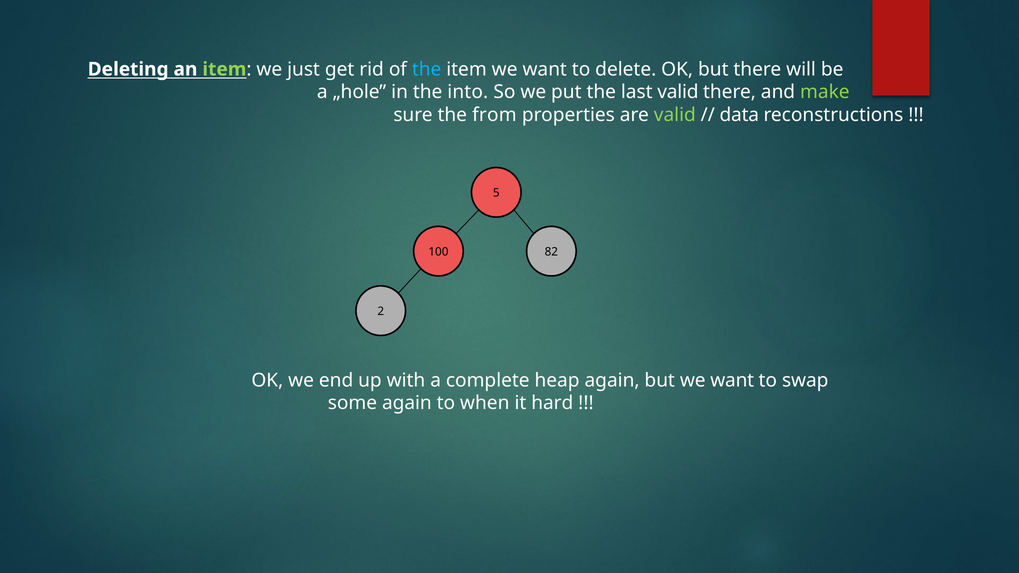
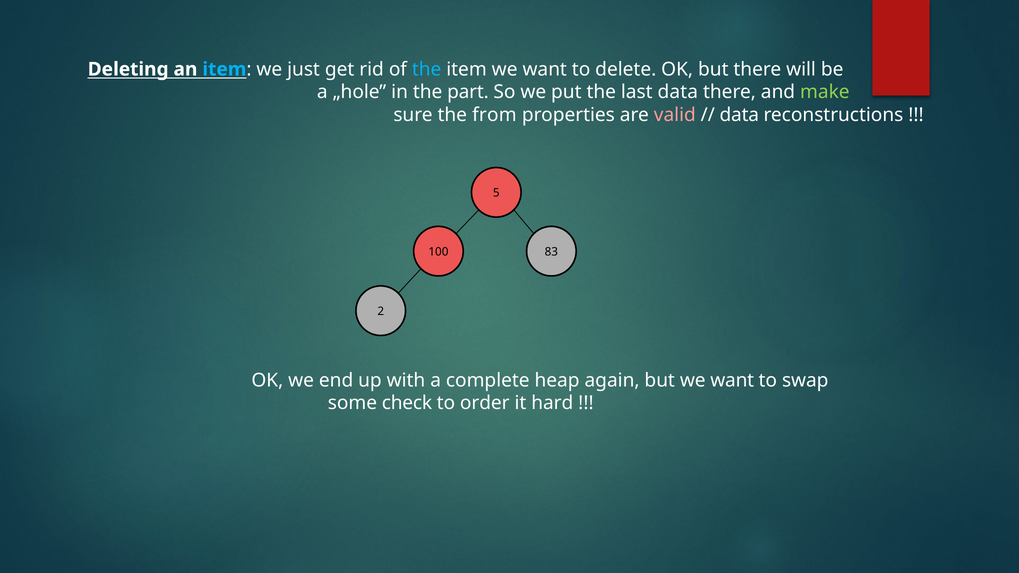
item at (224, 69) colour: light green -> light blue
into: into -> part
last valid: valid -> data
valid at (675, 115) colour: light green -> pink
82: 82 -> 83
some again: again -> check
when: when -> order
